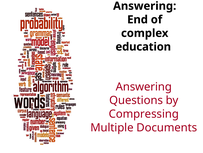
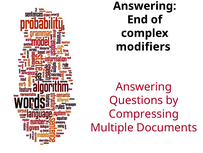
education: education -> modifiers
